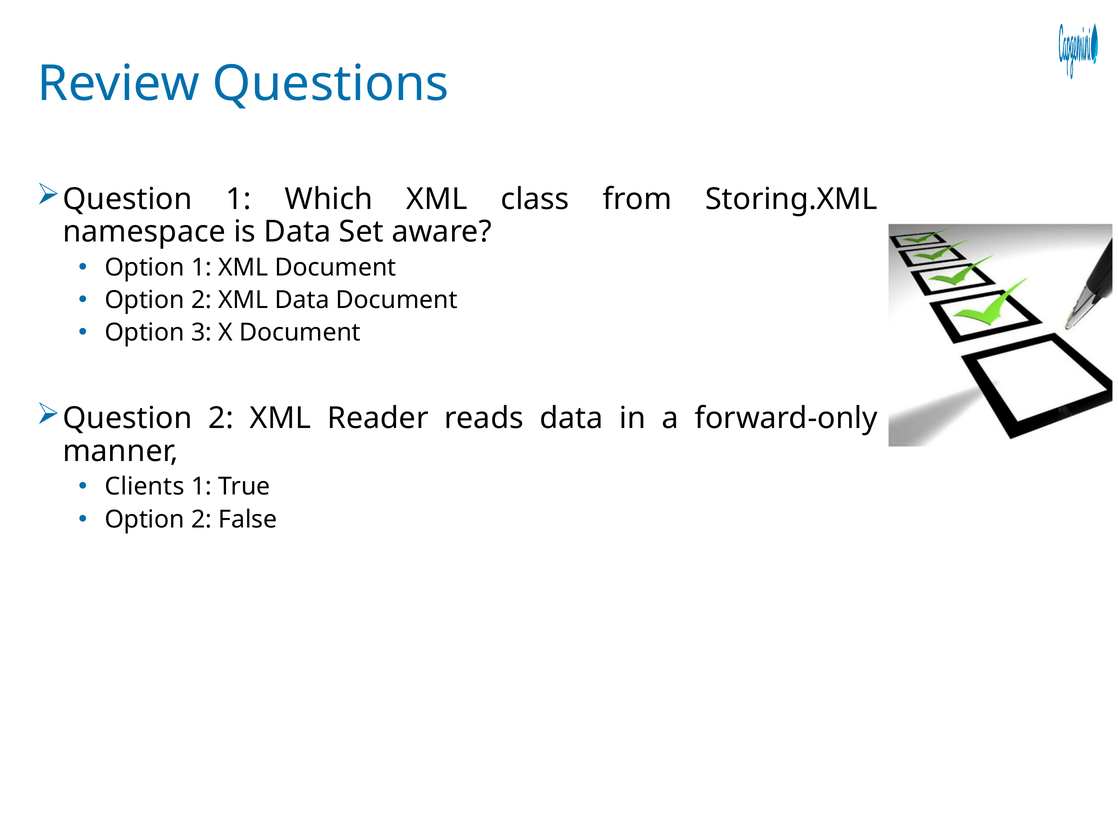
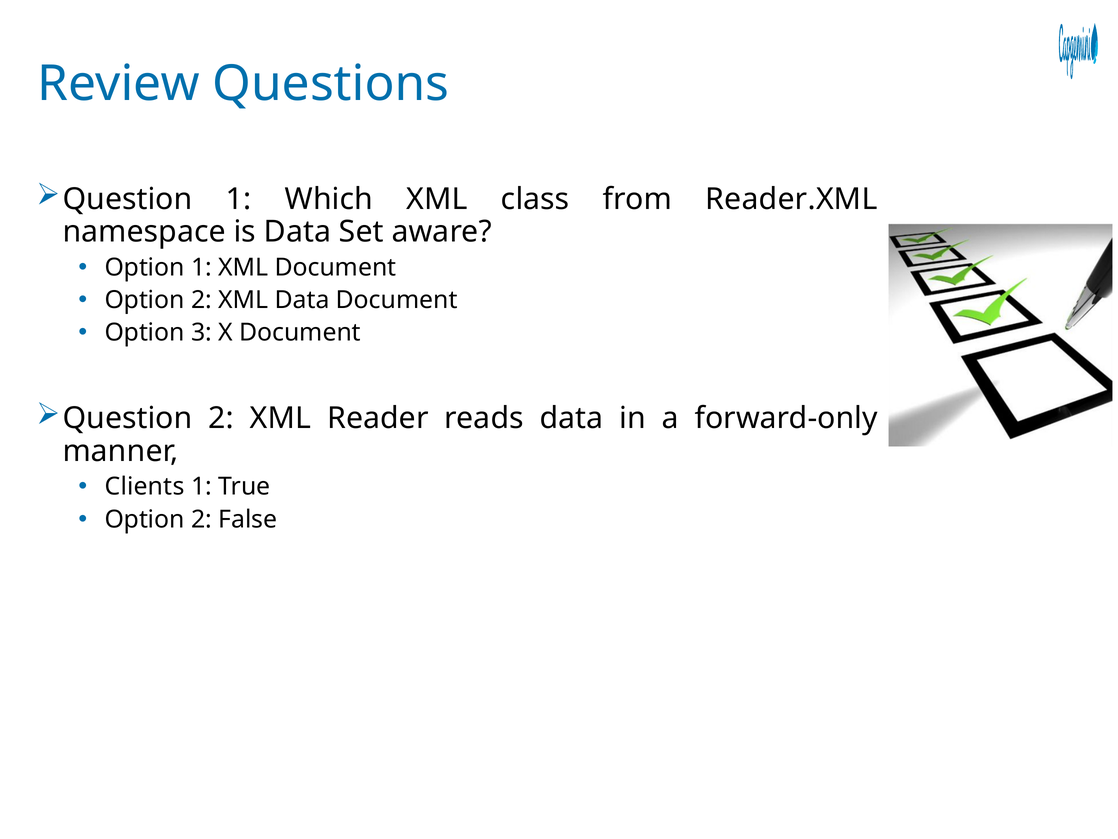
Storing.XML: Storing.XML -> Reader.XML
